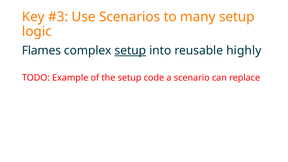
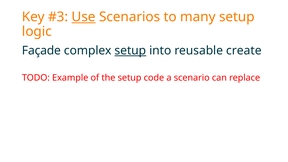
Use underline: none -> present
Flames: Flames -> Façade
highly: highly -> create
